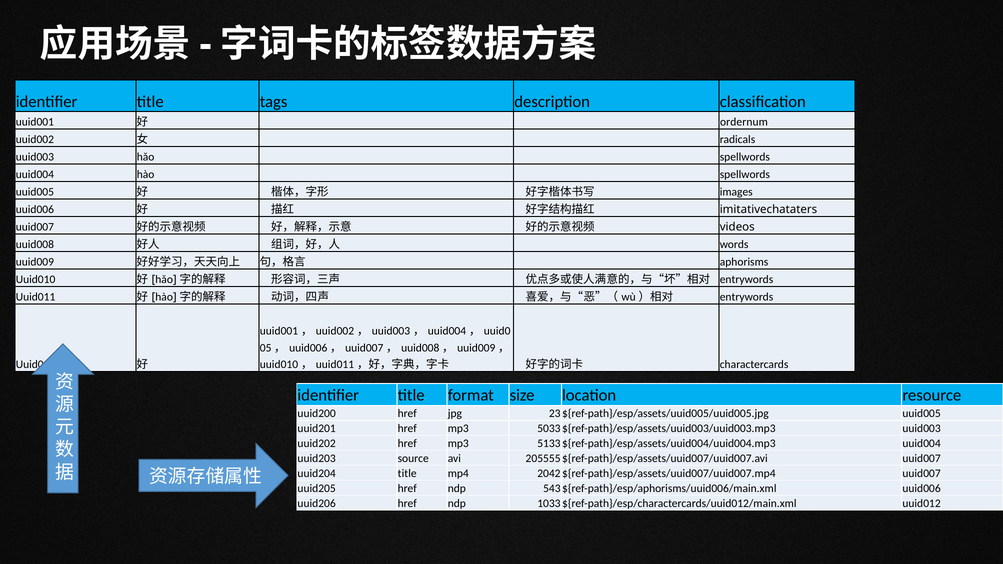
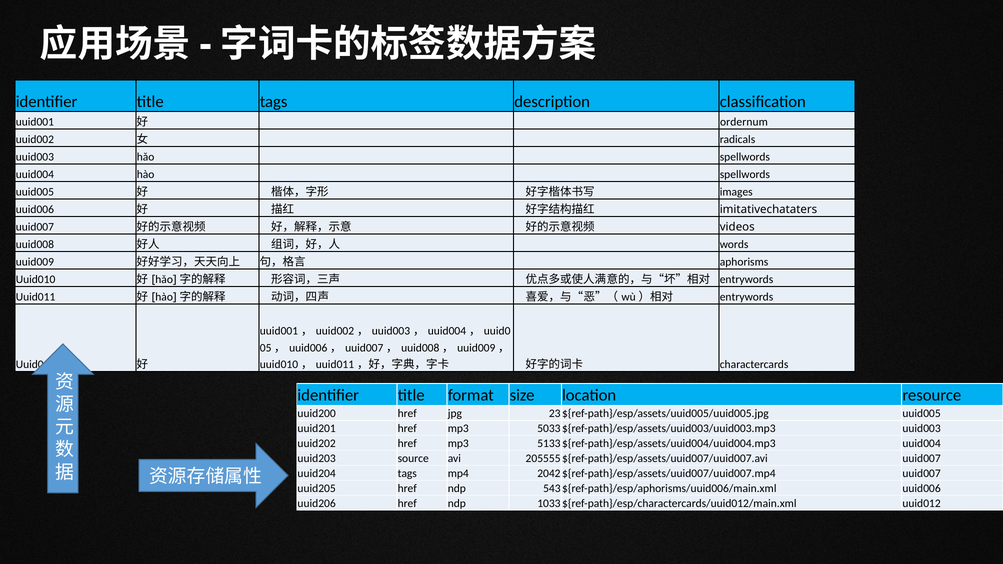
uuid204 title: title -> tags
